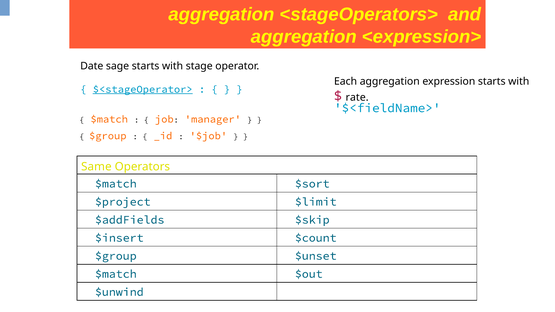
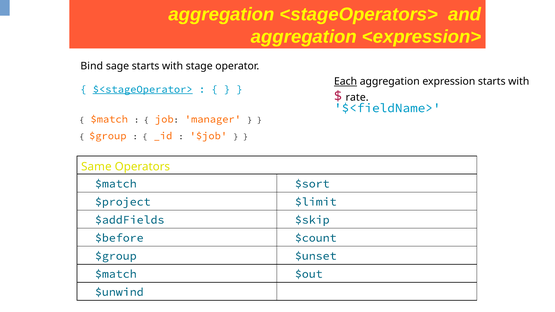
Date: Date -> Bind
Each underline: none -> present
$insert: $insert -> $before
